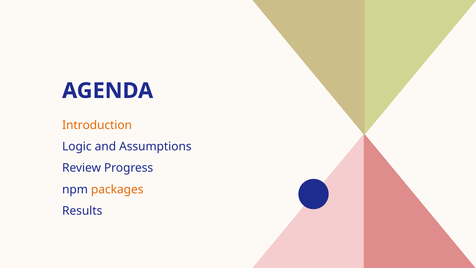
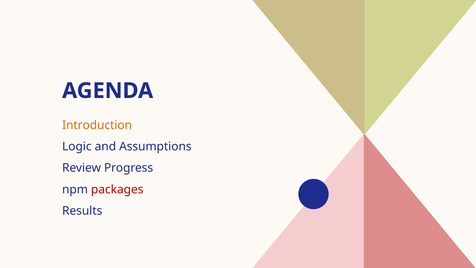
packages colour: orange -> red
